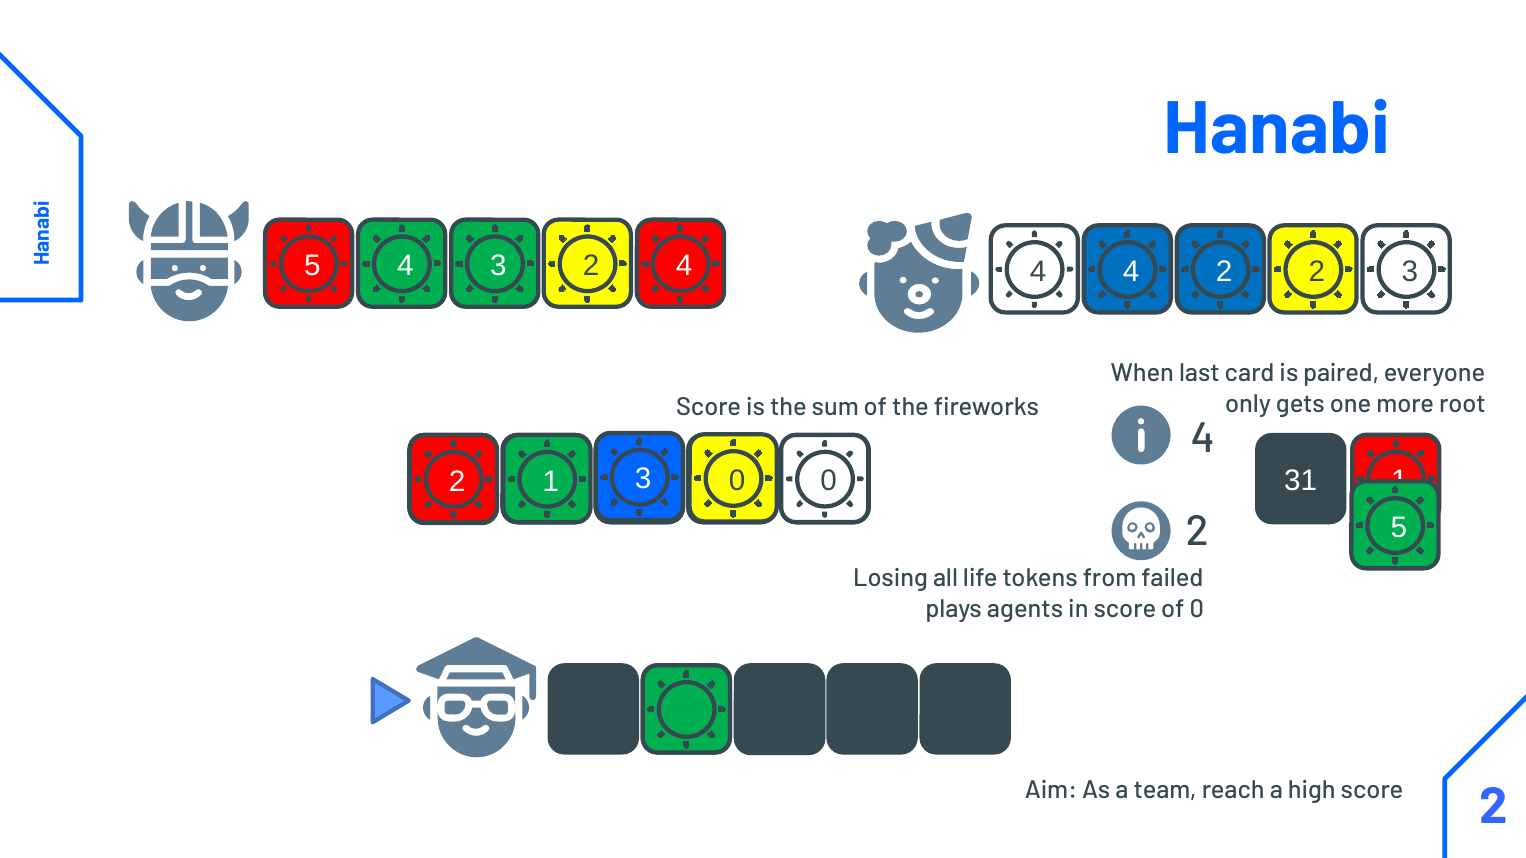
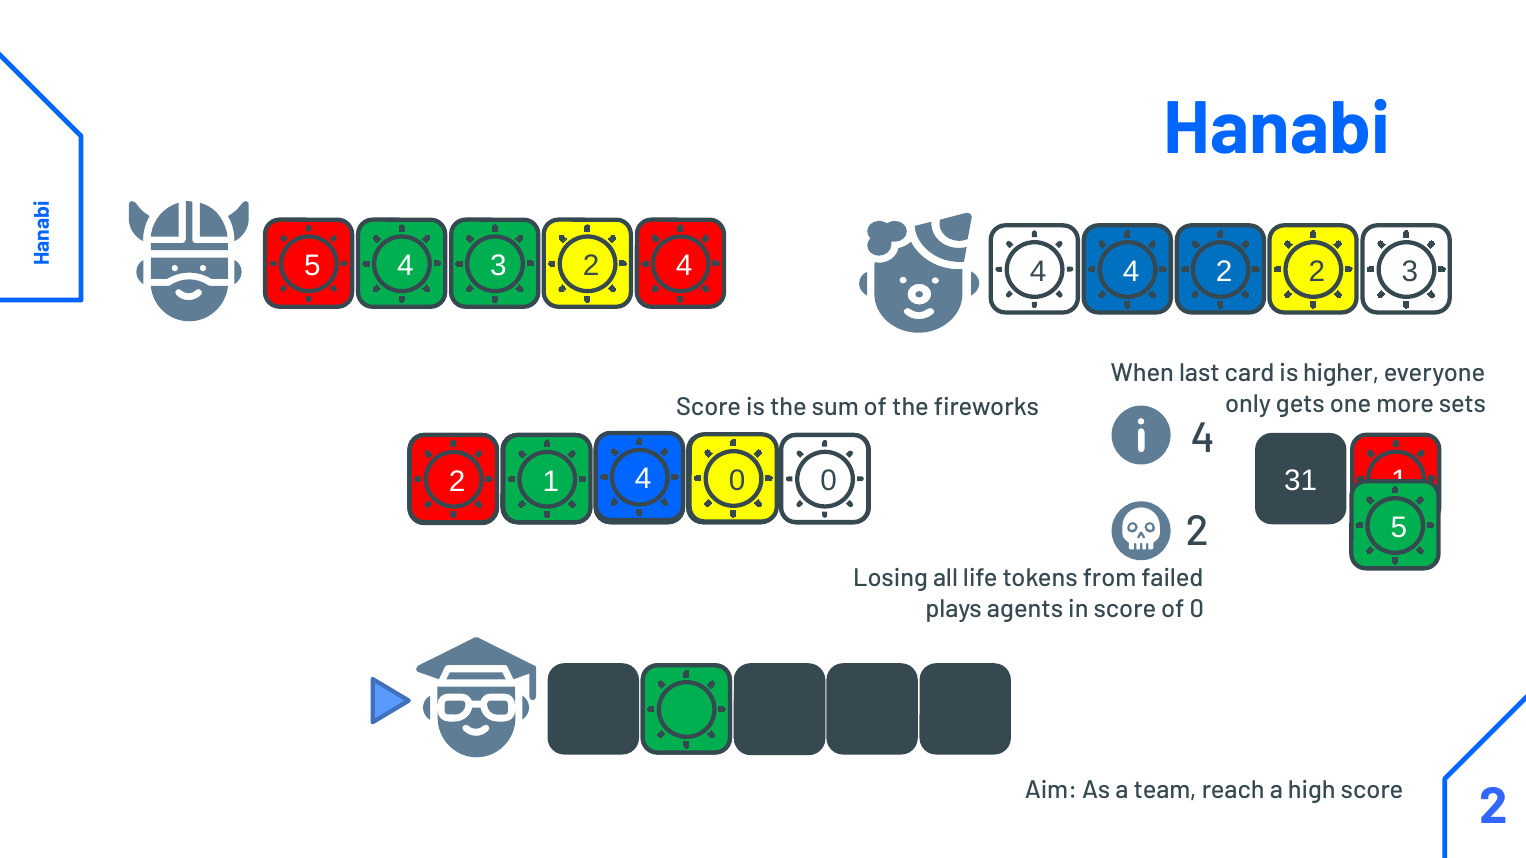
paired: paired -> higher
root: root -> sets
1 3: 3 -> 4
